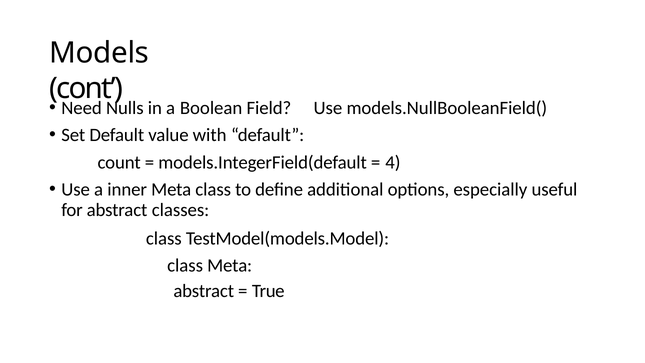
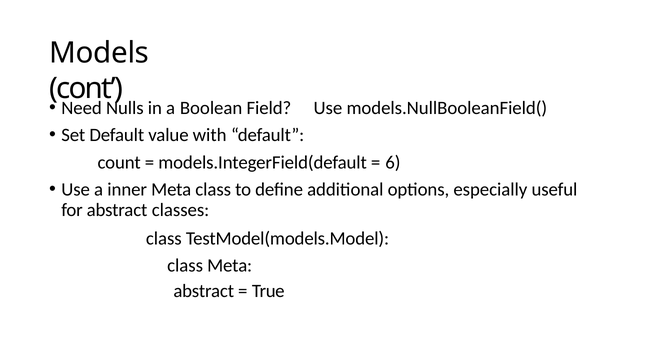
4: 4 -> 6
